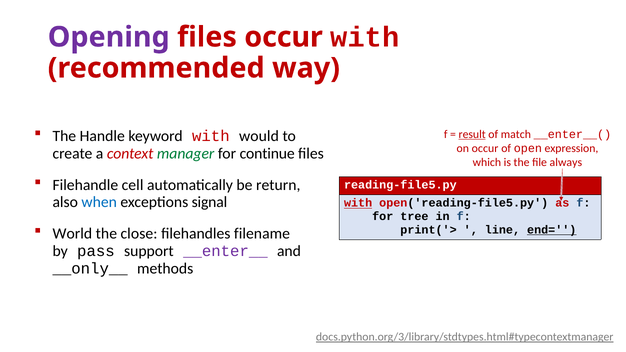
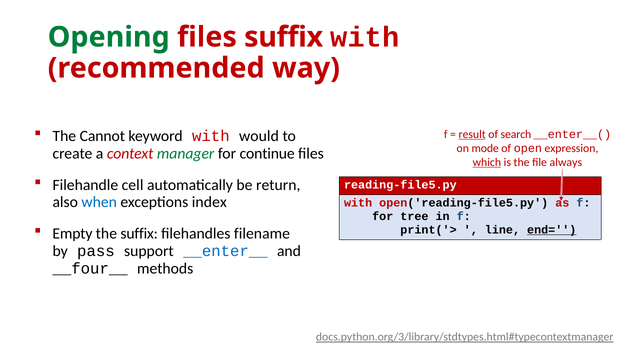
Opening colour: purple -> green
files occur: occur -> suffix
Handle: Handle -> Cannot
match: match -> search
on occur: occur -> mode
which underline: none -> present
signal: signal -> index
with at (358, 203) underline: present -> none
World: World -> Empty
the close: close -> suffix
__enter__ colour: purple -> blue
__only__: __only__ -> __four__
